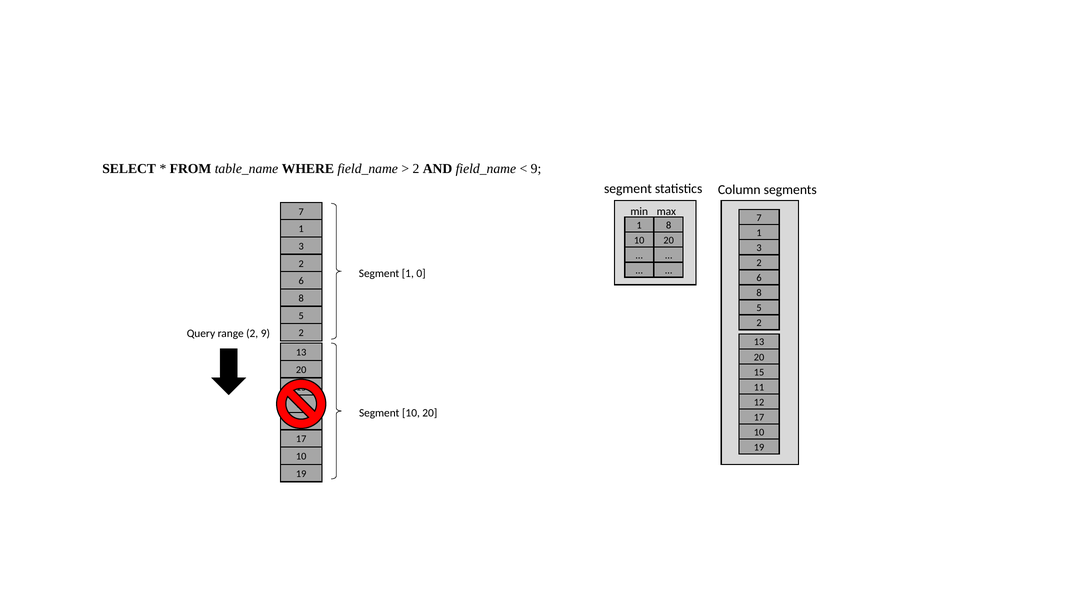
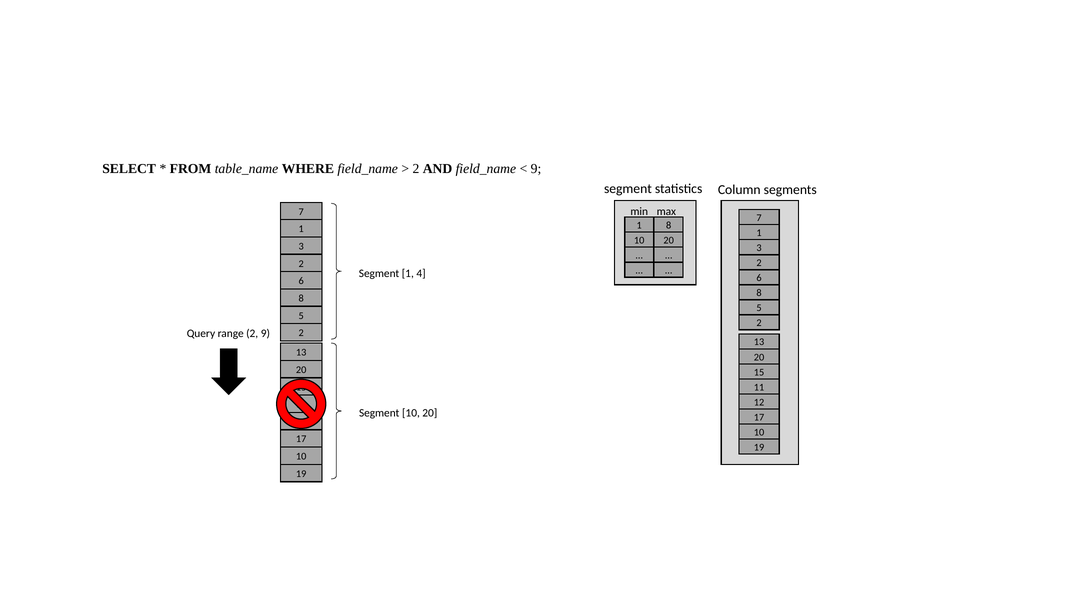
0: 0 -> 4
